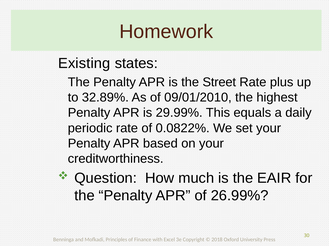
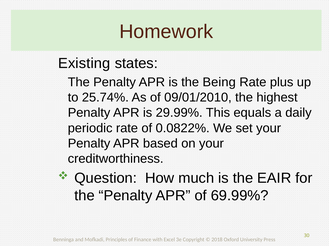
Street: Street -> Being
32.89%: 32.89% -> 25.74%
26.99%: 26.99% -> 69.99%
